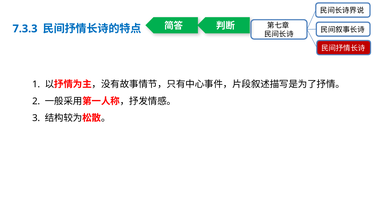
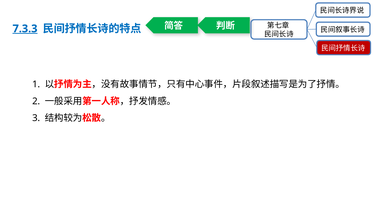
7.3.3 underline: none -> present
